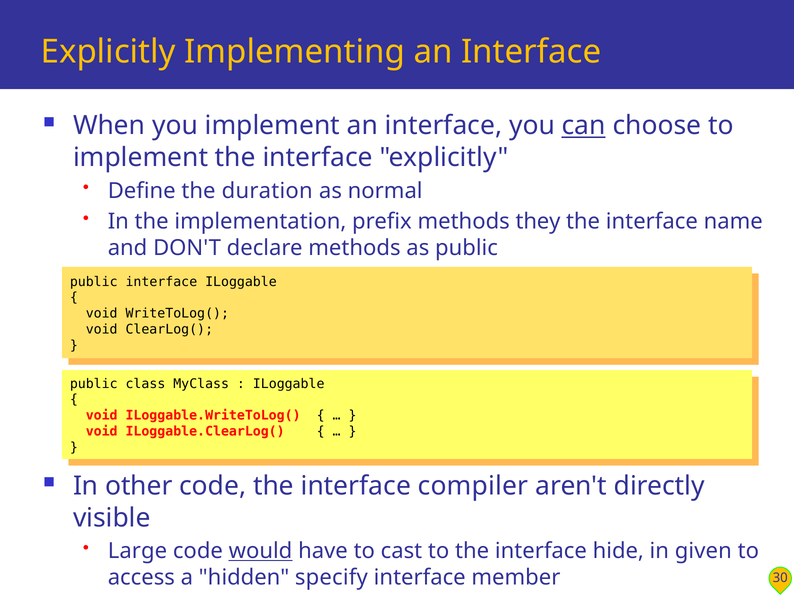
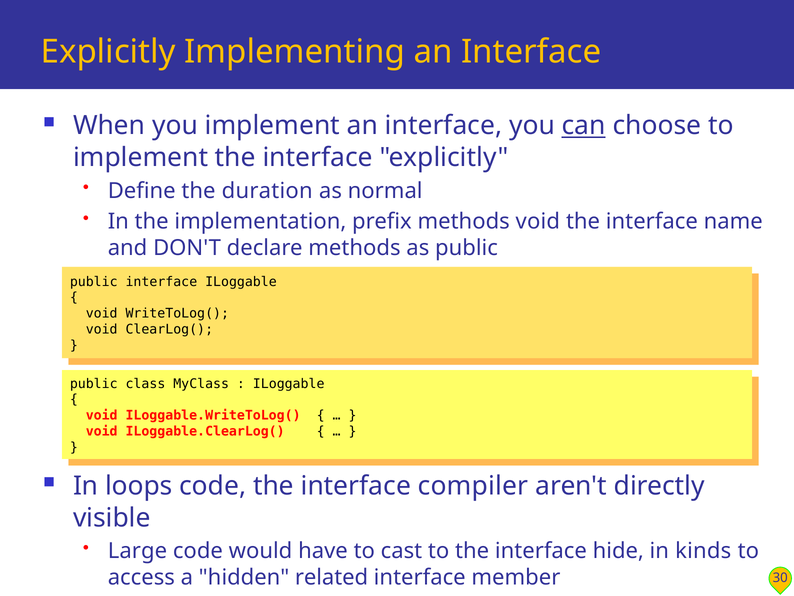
methods they: they -> void
other: other -> loops
would underline: present -> none
given: given -> kinds
specify: specify -> related
